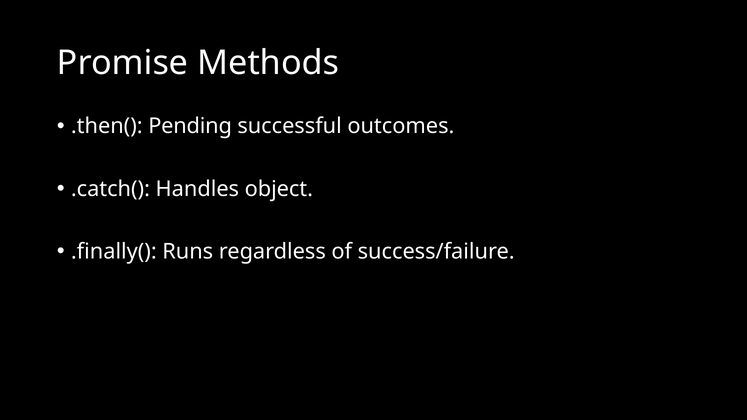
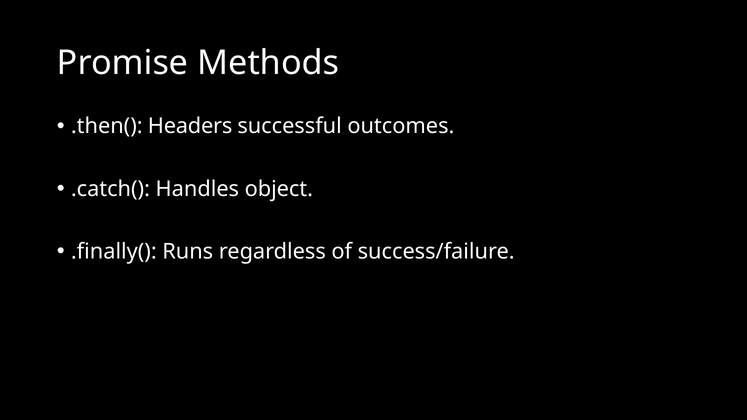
Pending: Pending -> Headers
